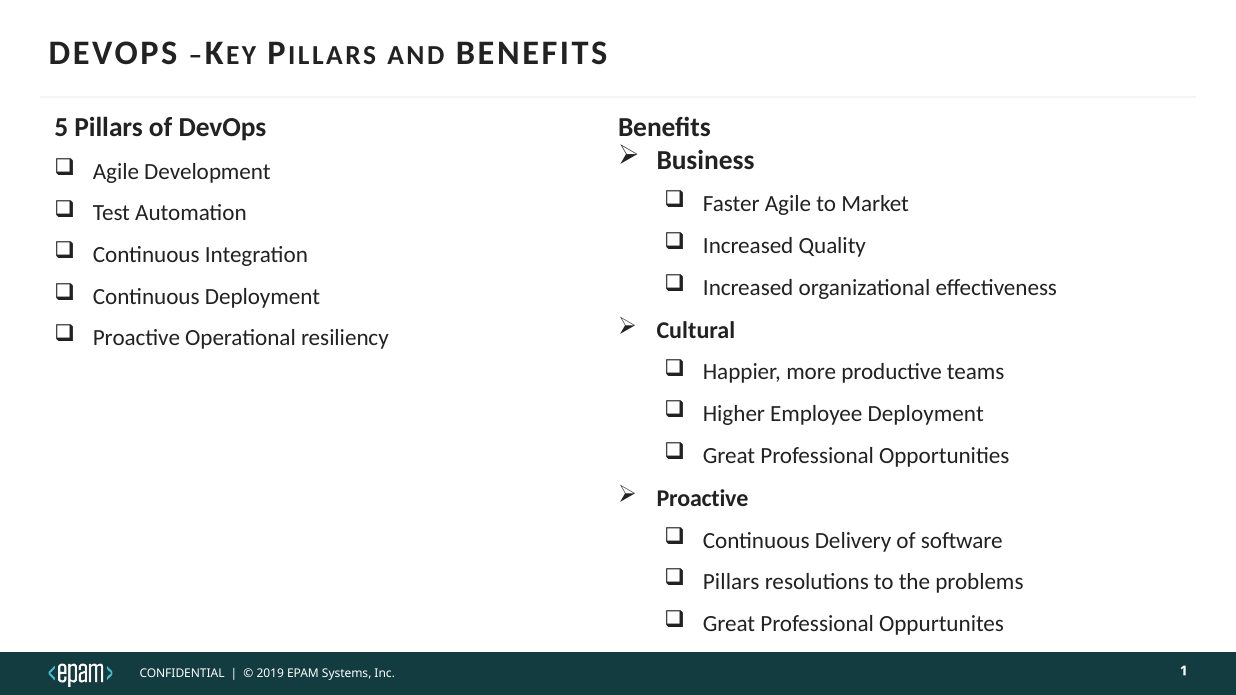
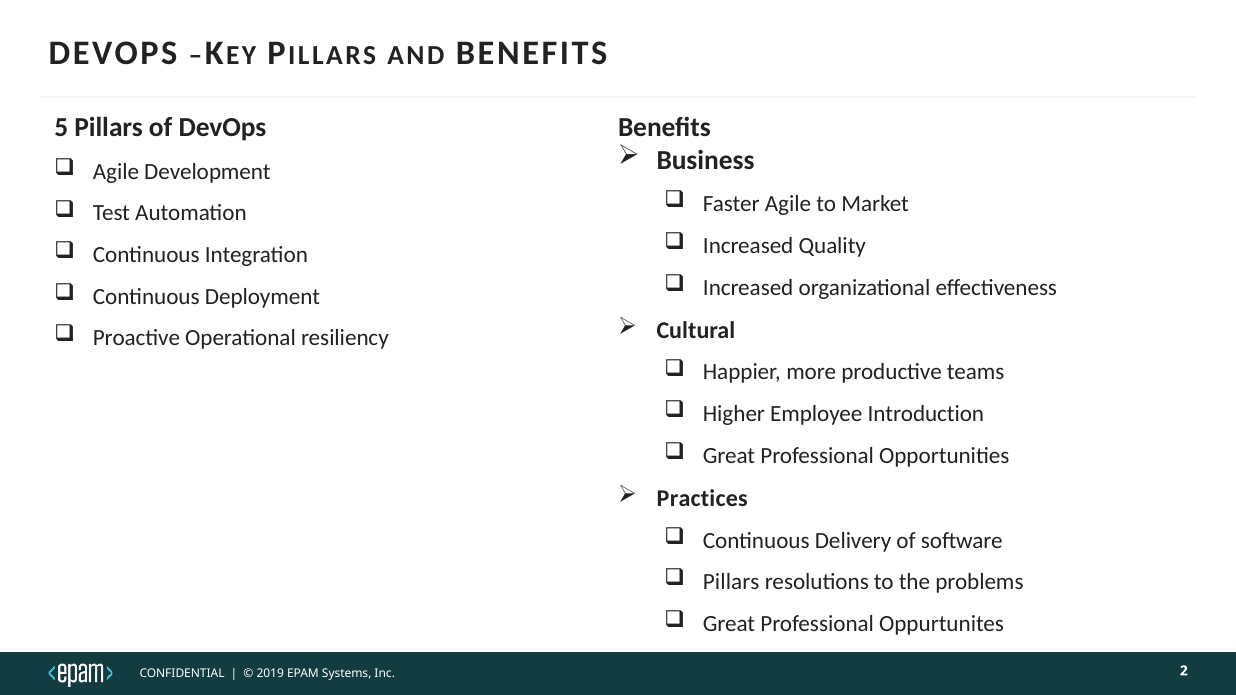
Employee Deployment: Deployment -> Introduction
Proactive at (702, 498): Proactive -> Practices
1: 1 -> 2
